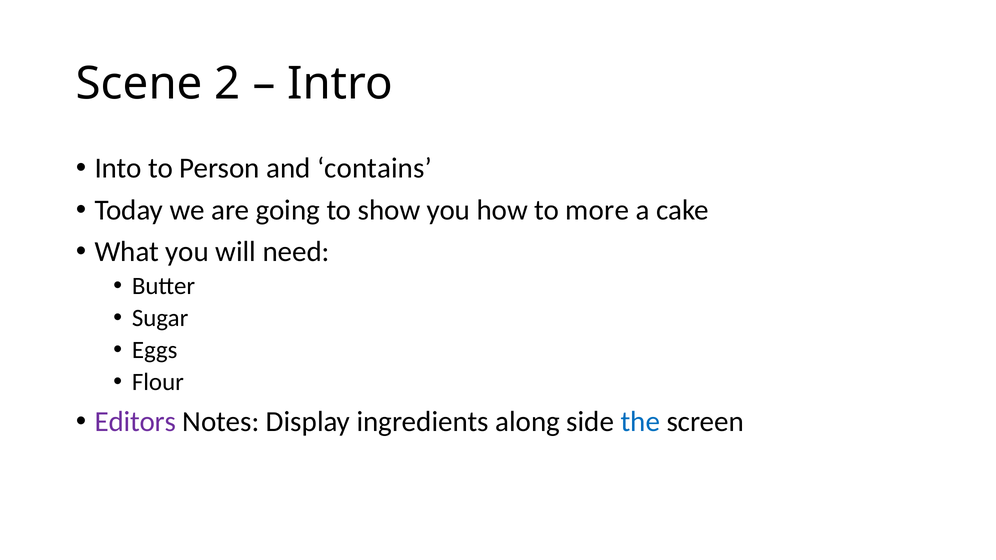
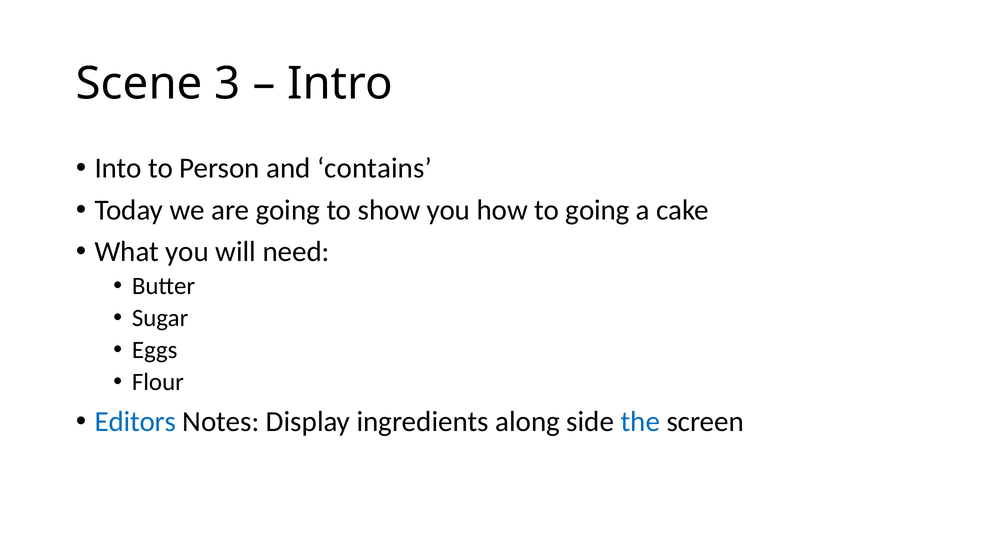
2: 2 -> 3
to more: more -> going
Editors colour: purple -> blue
